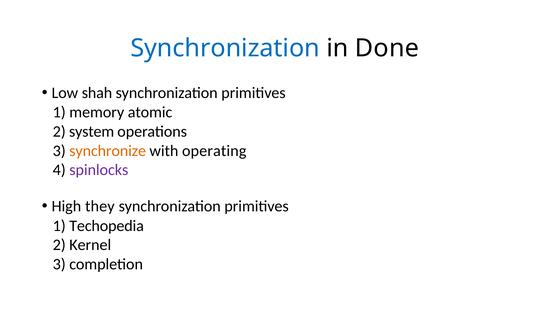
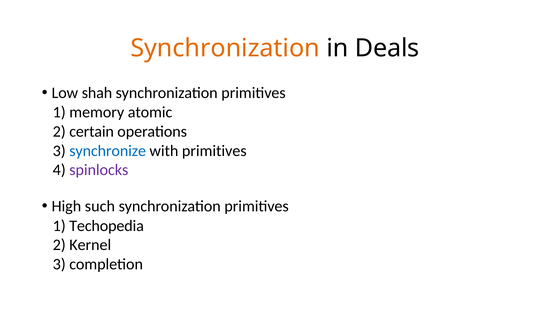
Synchronization at (225, 48) colour: blue -> orange
Done: Done -> Deals
system: system -> certain
synchronize colour: orange -> blue
with operating: operating -> primitives
they: they -> such
